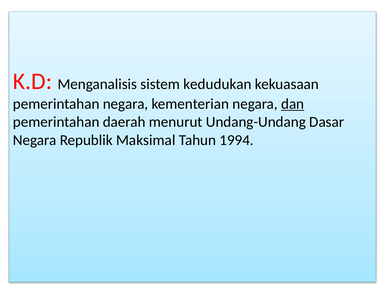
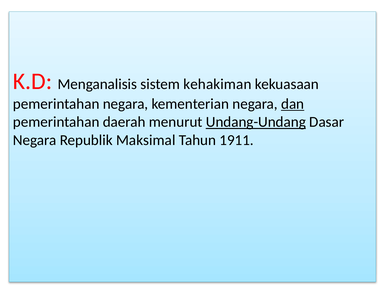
kedudukan: kedudukan -> kehakiman
Undang-Undang underline: none -> present
1994: 1994 -> 1911
